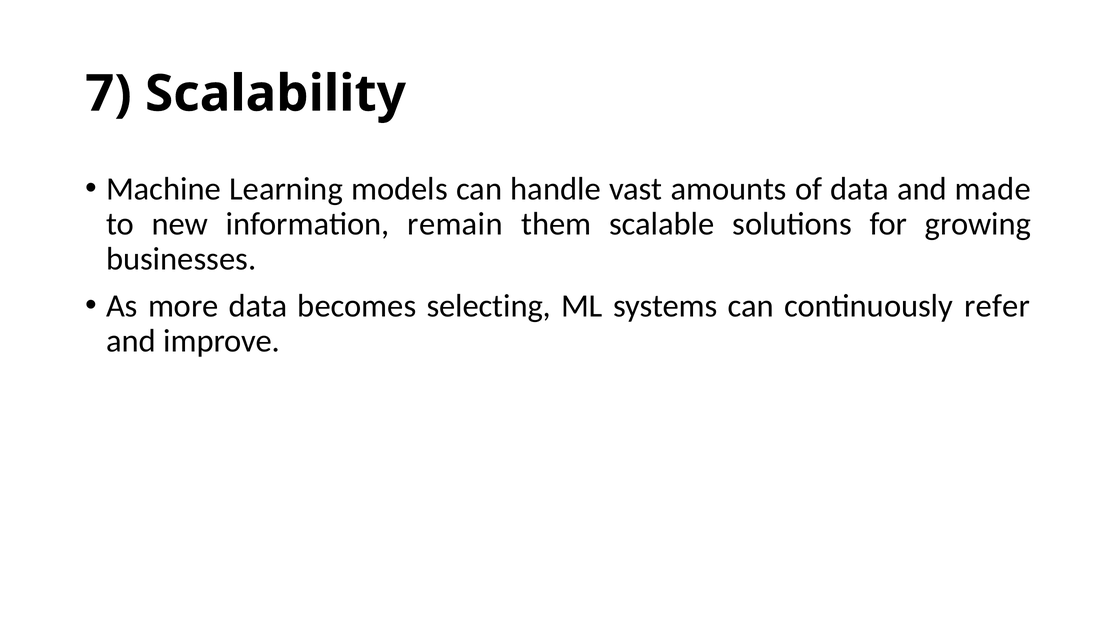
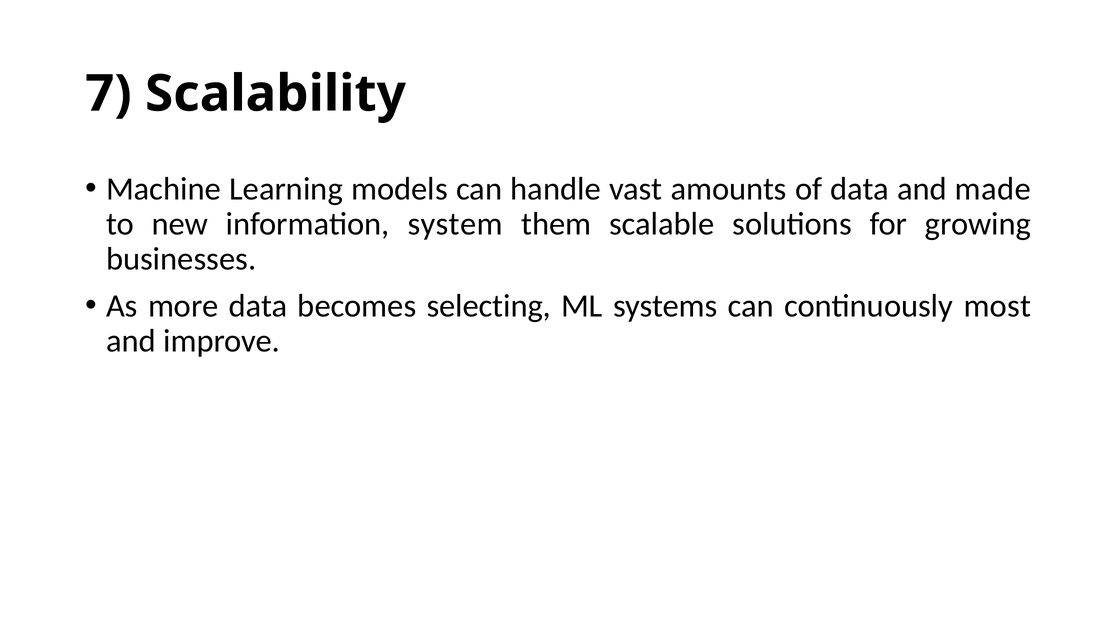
remain: remain -> system
refer: refer -> most
